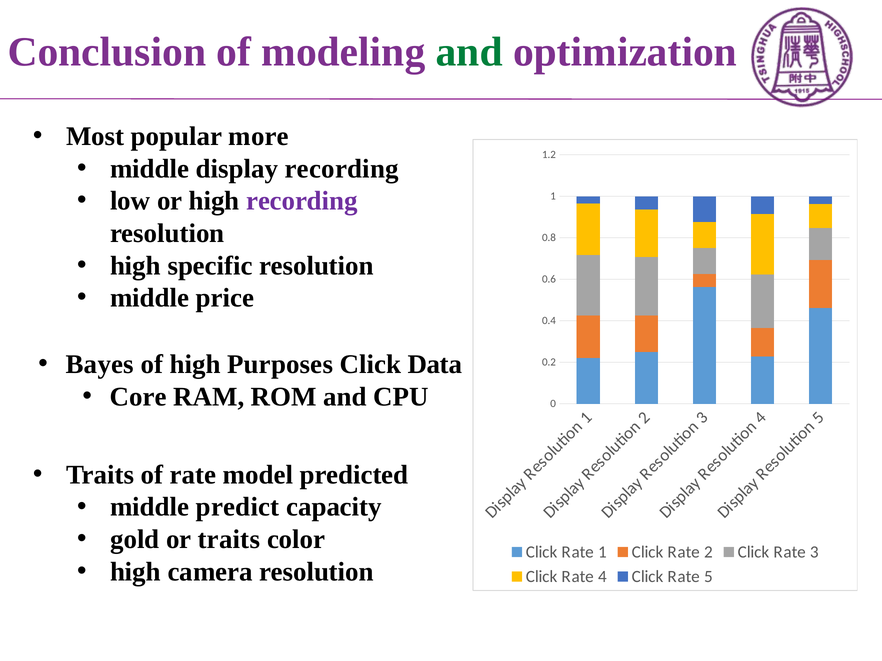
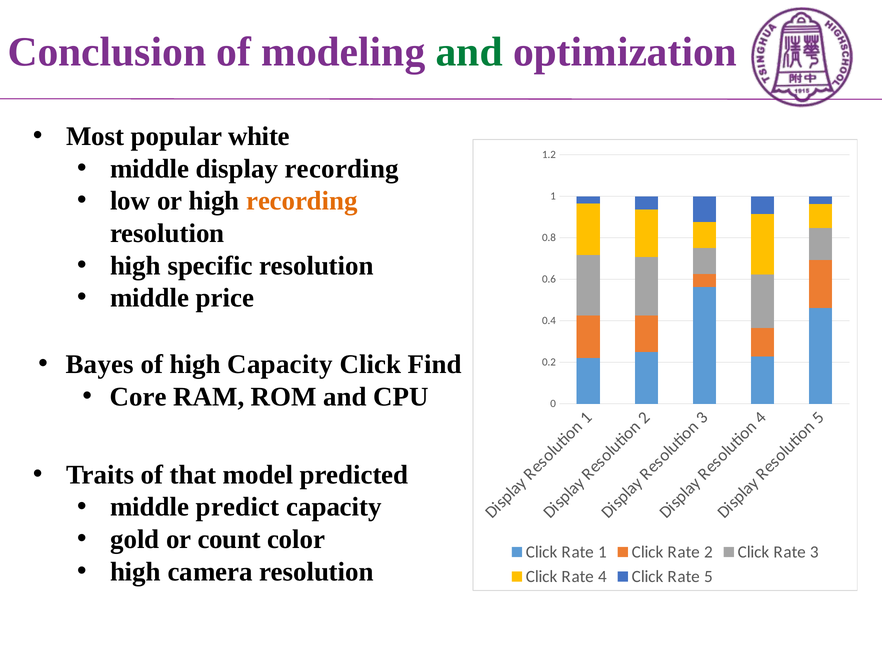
more: more -> white
recording at (302, 201) colour: purple -> orange
high Purposes: Purposes -> Capacity
Data: Data -> Find
of rate: rate -> that
or traits: traits -> count
